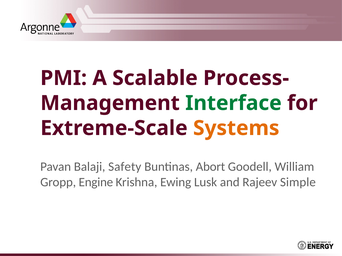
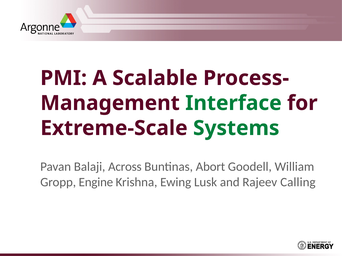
Systems colour: orange -> green
Safety: Safety -> Across
Simple: Simple -> Calling
